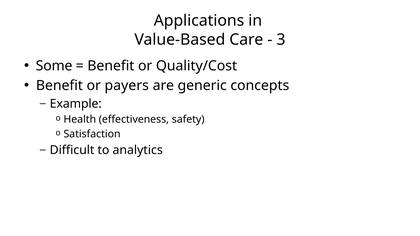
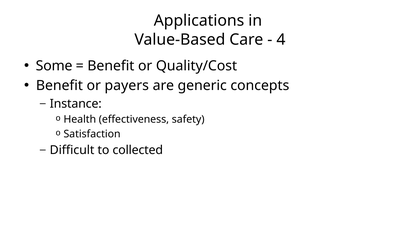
3: 3 -> 4
Example: Example -> Instance
analytics: analytics -> collected
